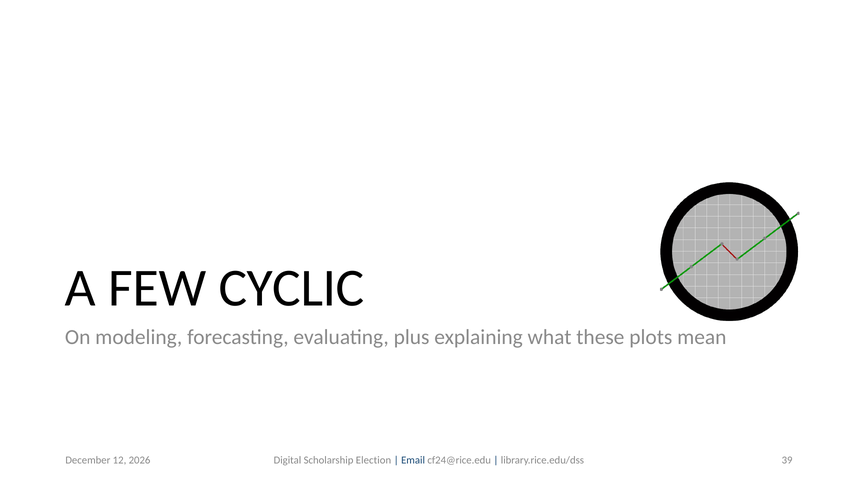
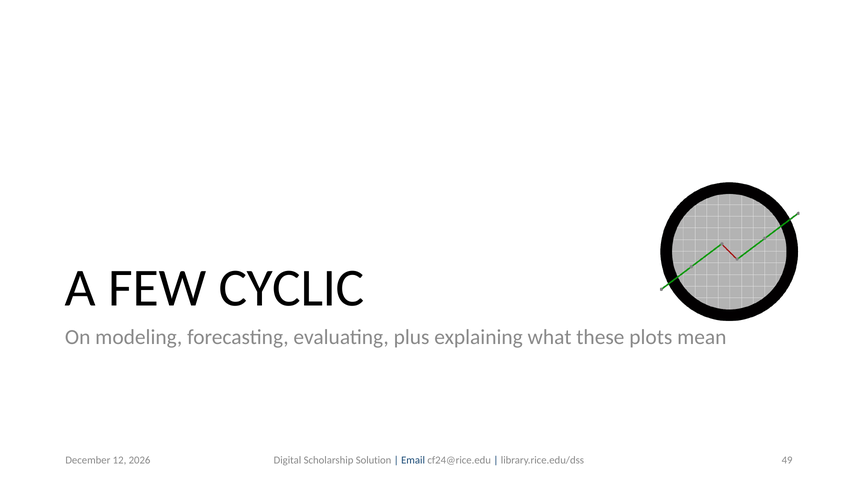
39: 39 -> 49
Election: Election -> Solution
